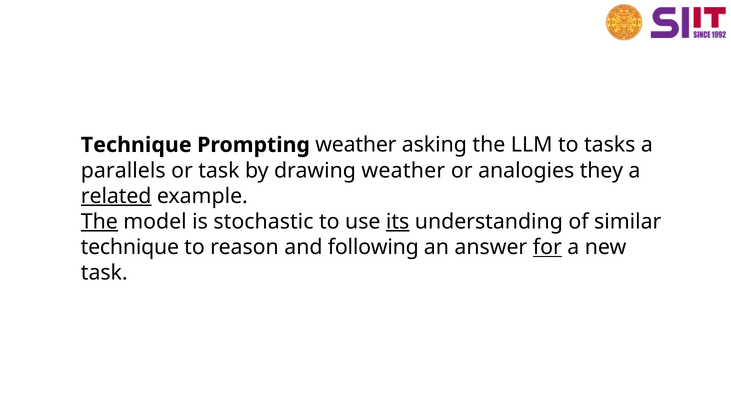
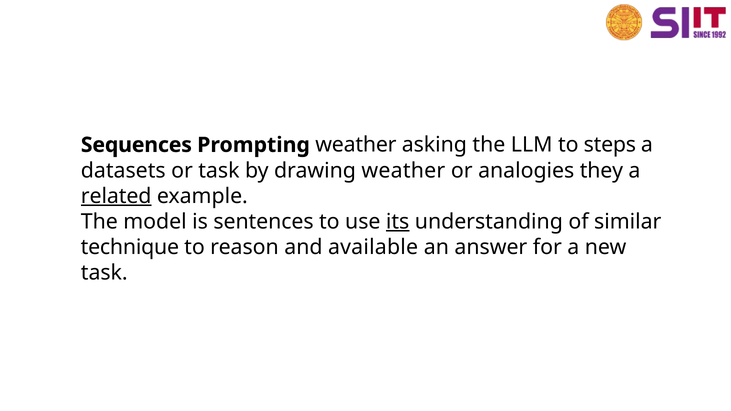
Technique at (136, 145): Technique -> Sequences
tasks: tasks -> steps
parallels: parallels -> datasets
The at (99, 222) underline: present -> none
stochastic: stochastic -> sentences
following: following -> available
for underline: present -> none
